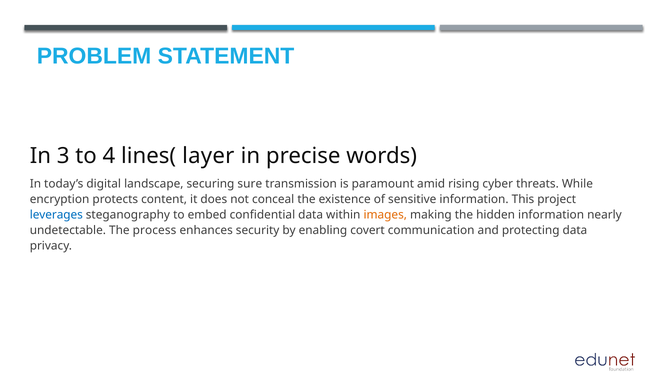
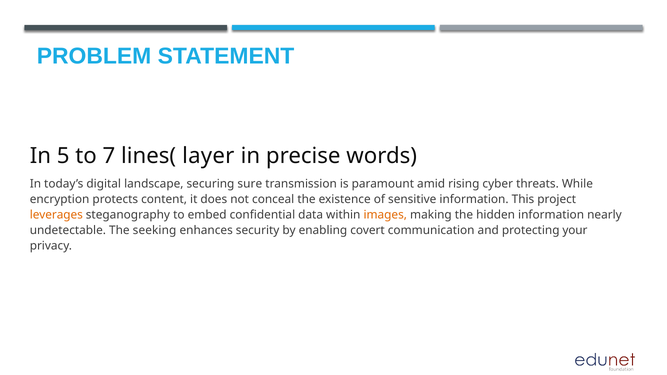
3: 3 -> 5
4: 4 -> 7
leverages colour: blue -> orange
process: process -> seeking
protecting data: data -> your
